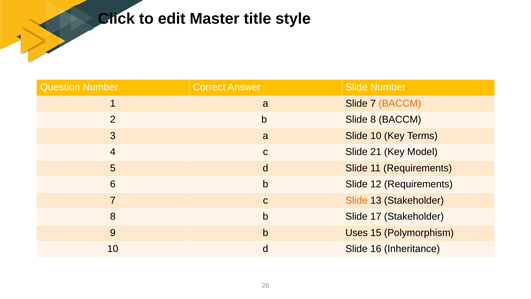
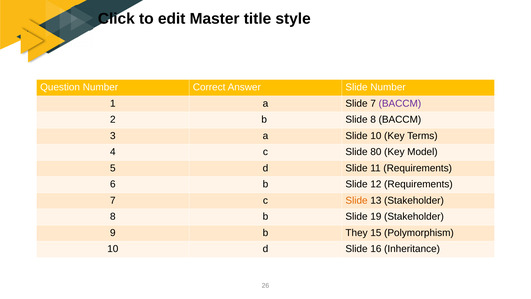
BACCM at (400, 103) colour: orange -> purple
21: 21 -> 80
17: 17 -> 19
Uses: Uses -> They
